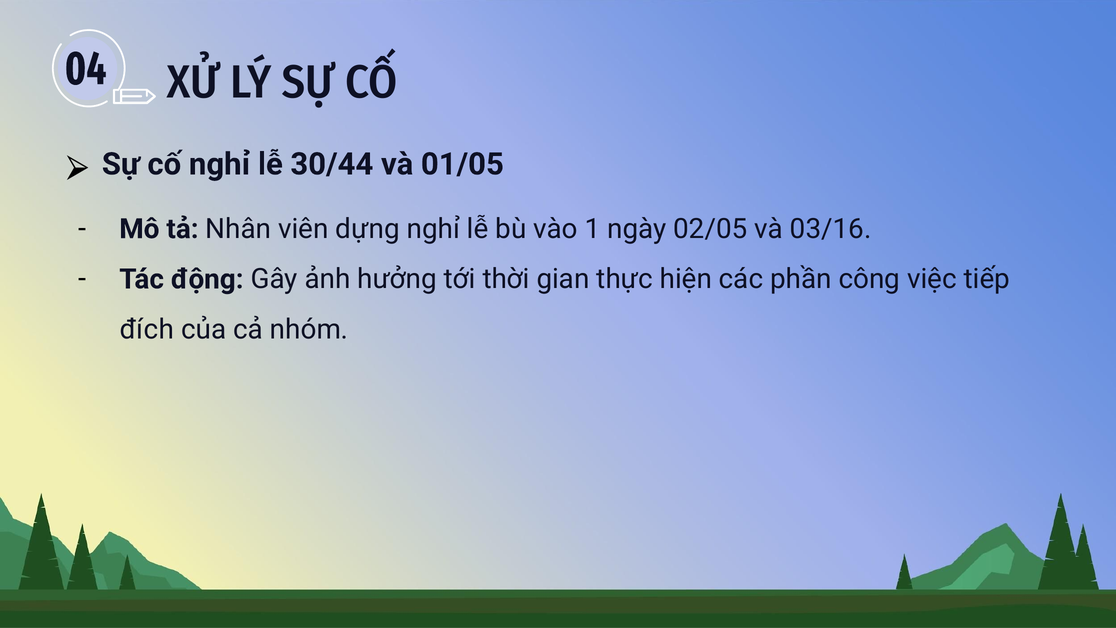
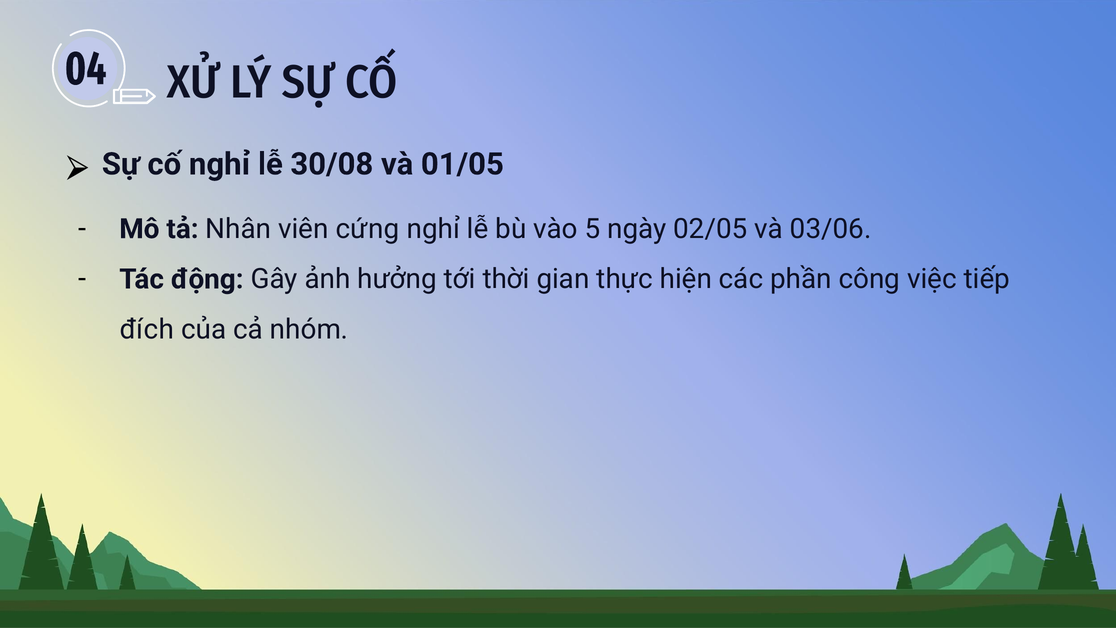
30/44: 30/44 -> 30/08
dựng: dựng -> cứng
1: 1 -> 5
03/16: 03/16 -> 03/06
